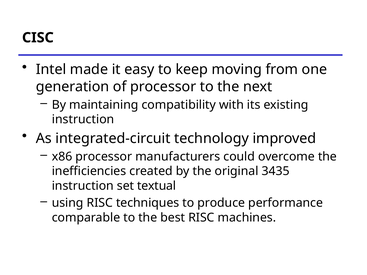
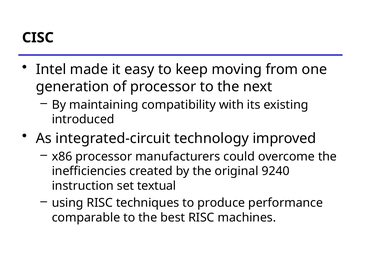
instruction at (83, 120): instruction -> introduced
3435: 3435 -> 9240
